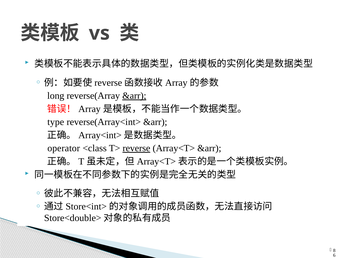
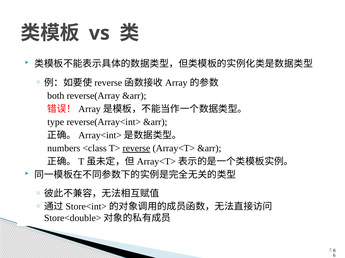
long: long -> both
&arr at (134, 96) underline: present -> none
operator: operator -> numbers
